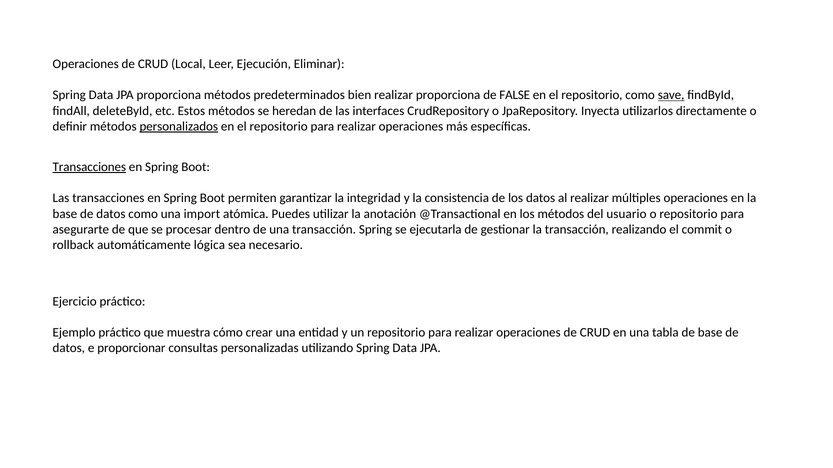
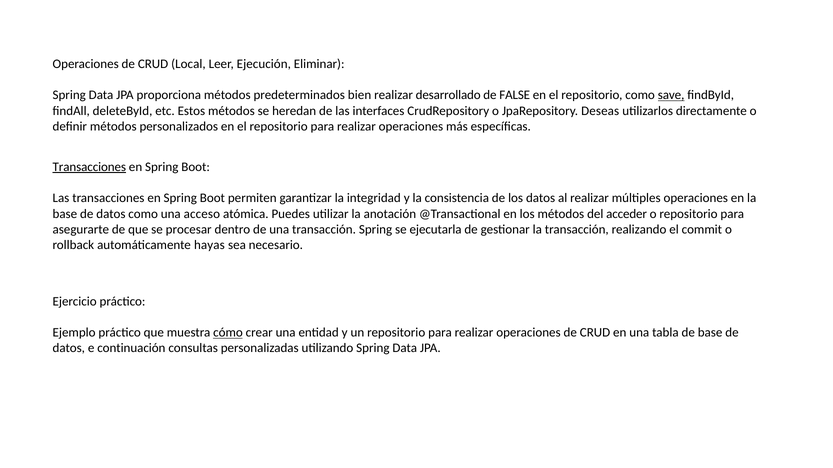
realizar proporciona: proporciona -> desarrollado
Inyecta: Inyecta -> Deseas
personalizados underline: present -> none
import: import -> acceso
usuario: usuario -> acceder
lógica: lógica -> hayas
cómo underline: none -> present
proporcionar: proporcionar -> continuación
